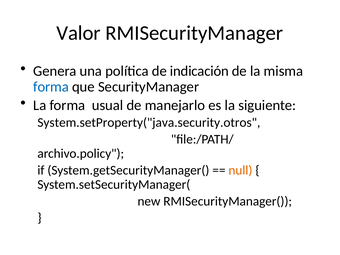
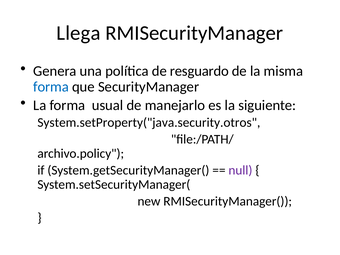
Valor: Valor -> Llega
indicación: indicación -> resguardo
null colour: orange -> purple
